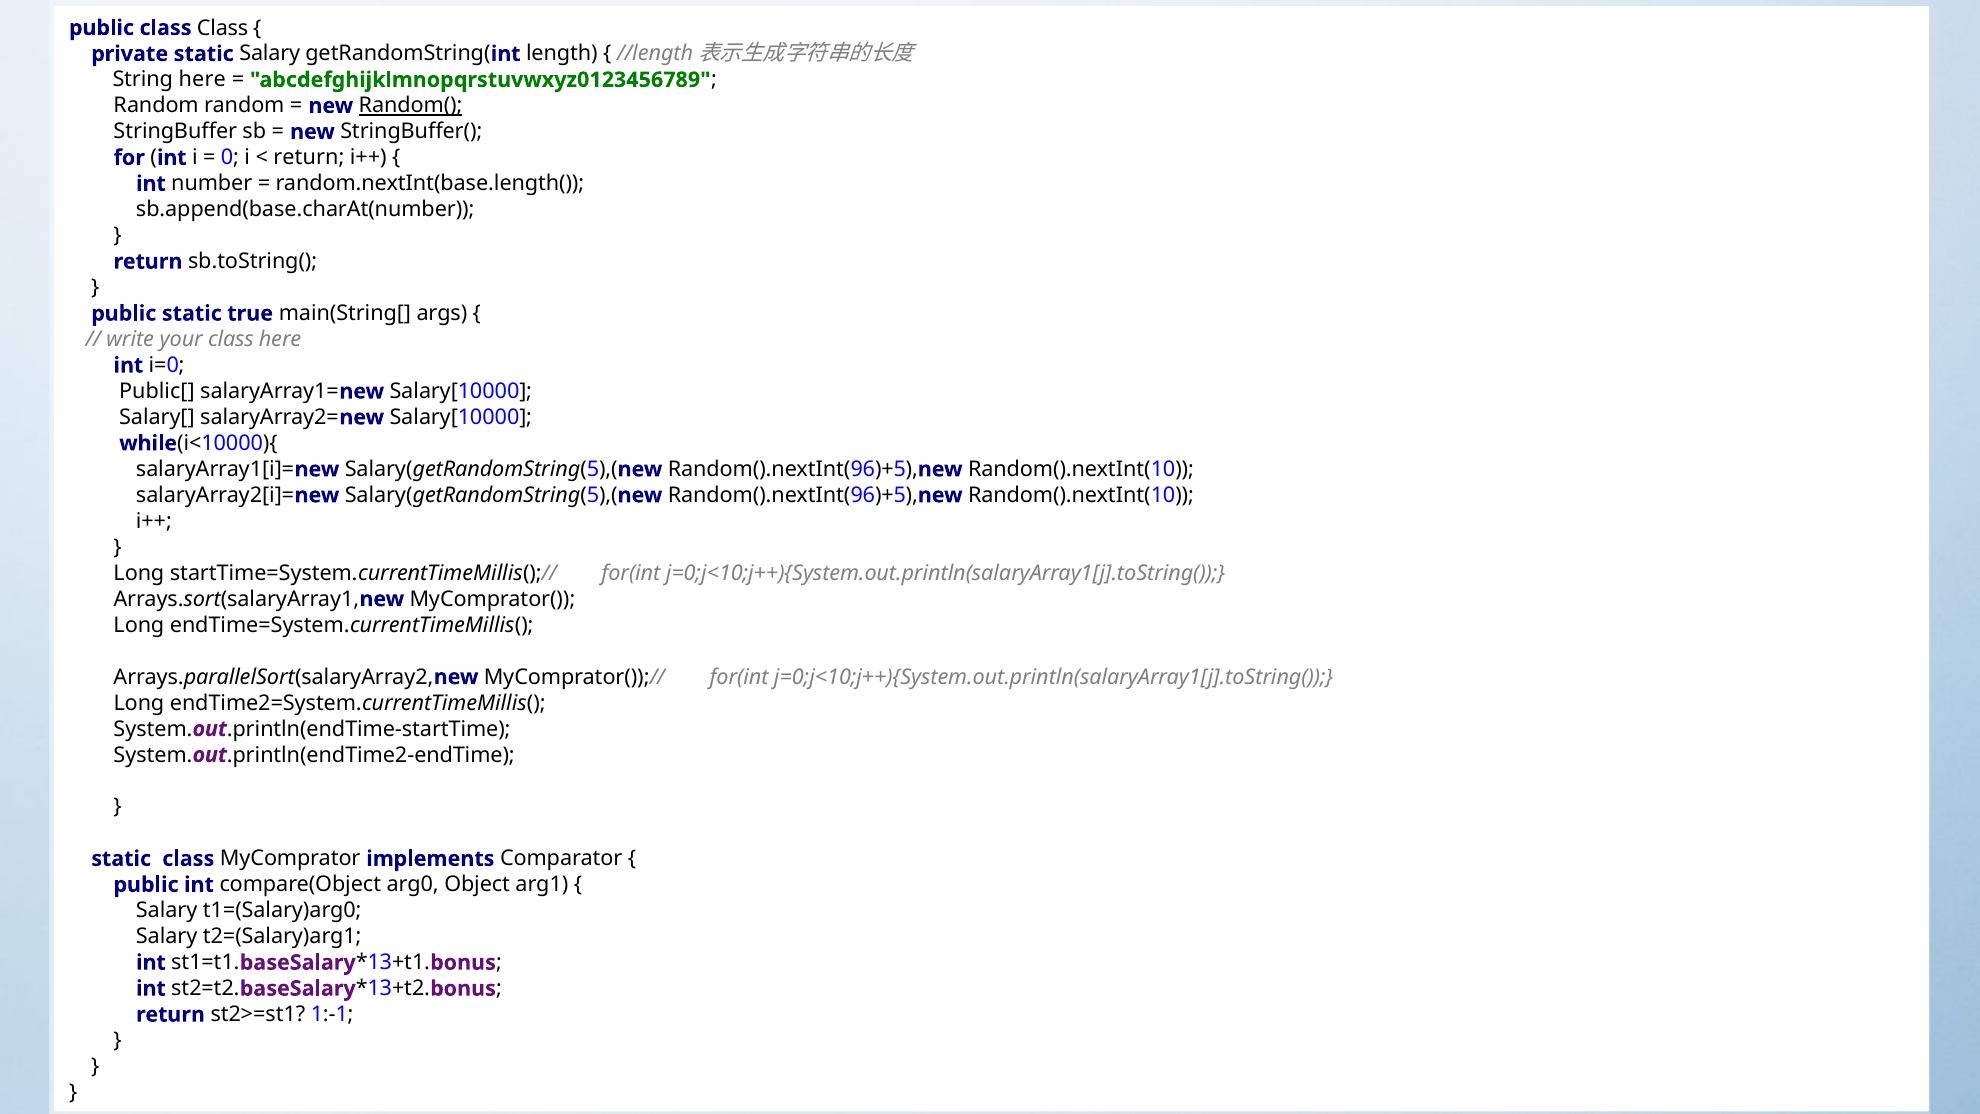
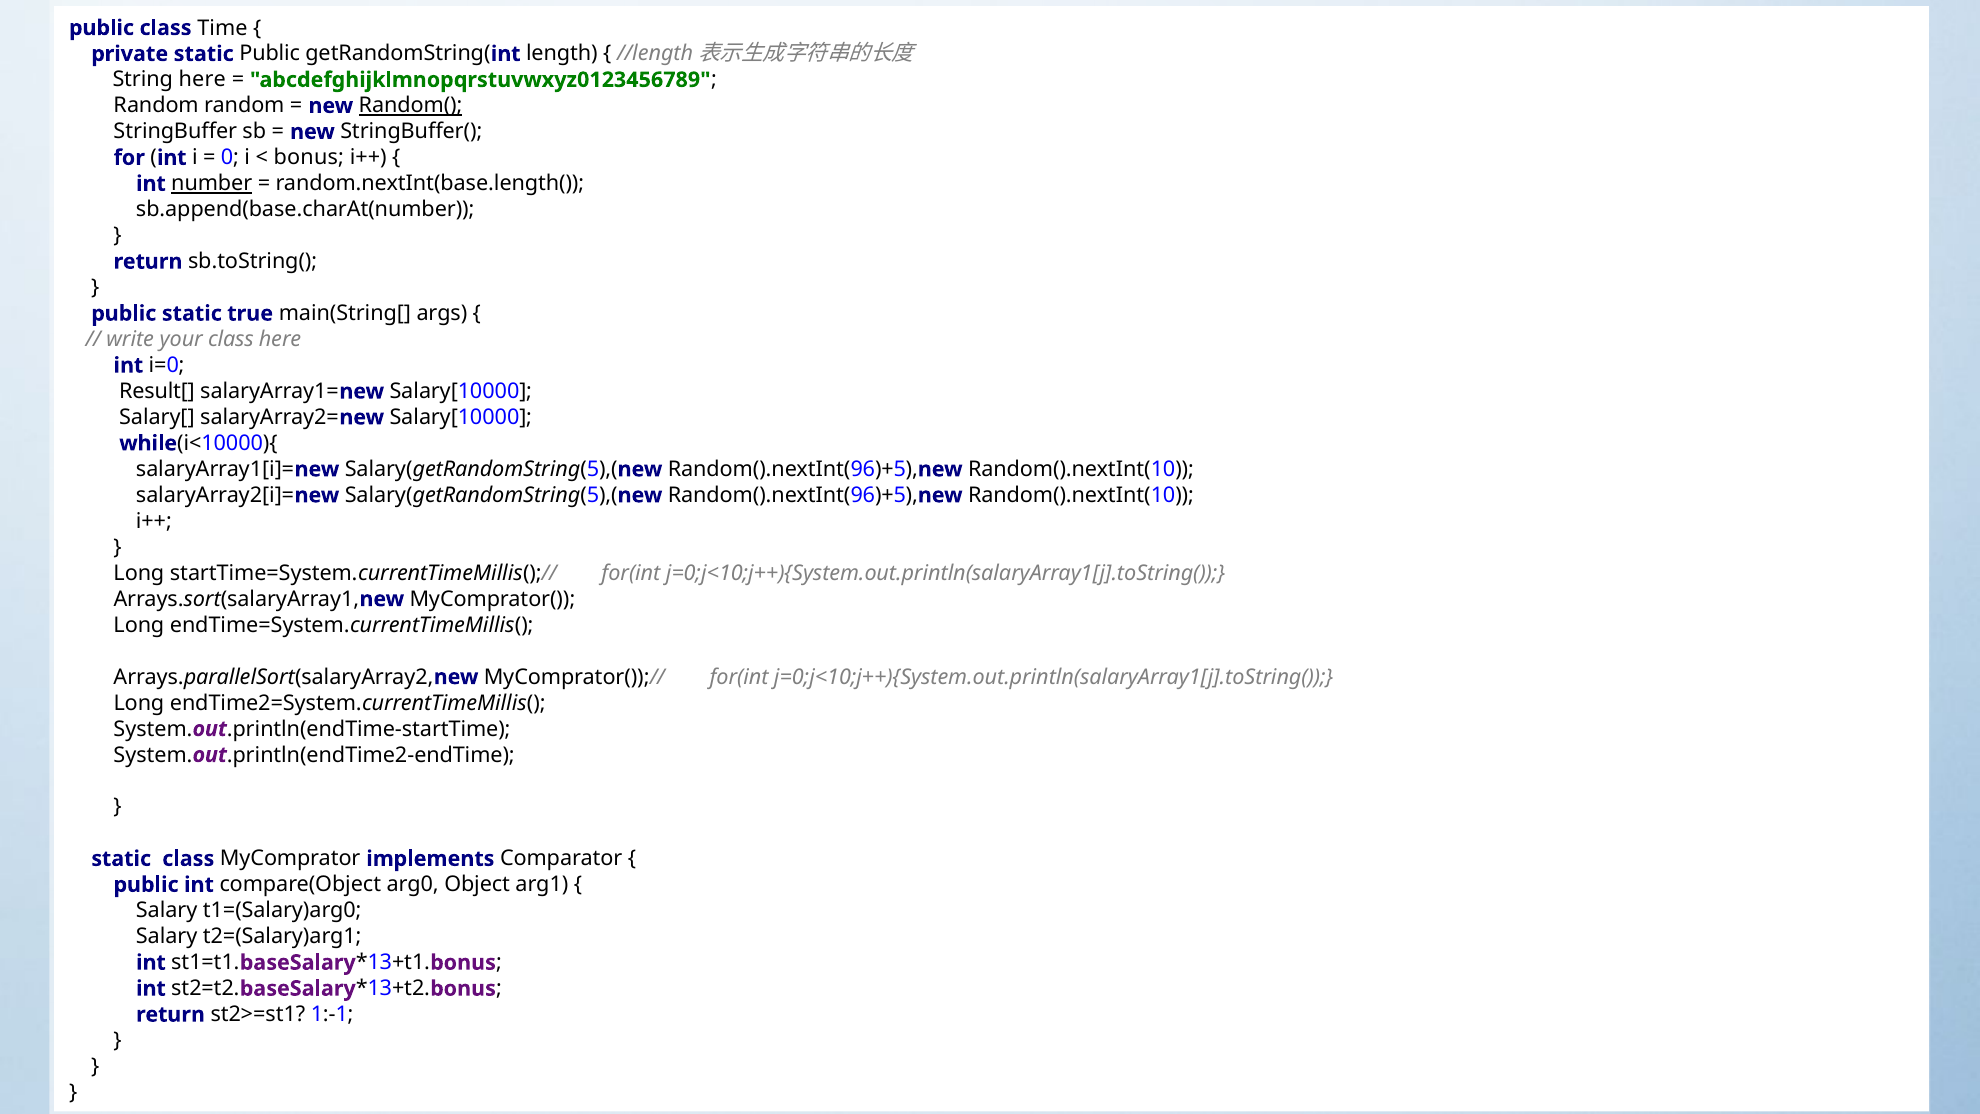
class Class: Class -> Time
static Salary: Salary -> Public
return at (309, 158): return -> bonus
number underline: none -> present
Public[: Public[ -> Result[
